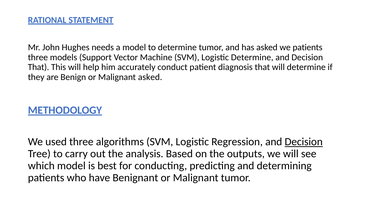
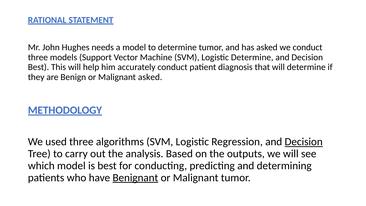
we patients: patients -> conduct
That at (39, 67): That -> Best
Benignant underline: none -> present
